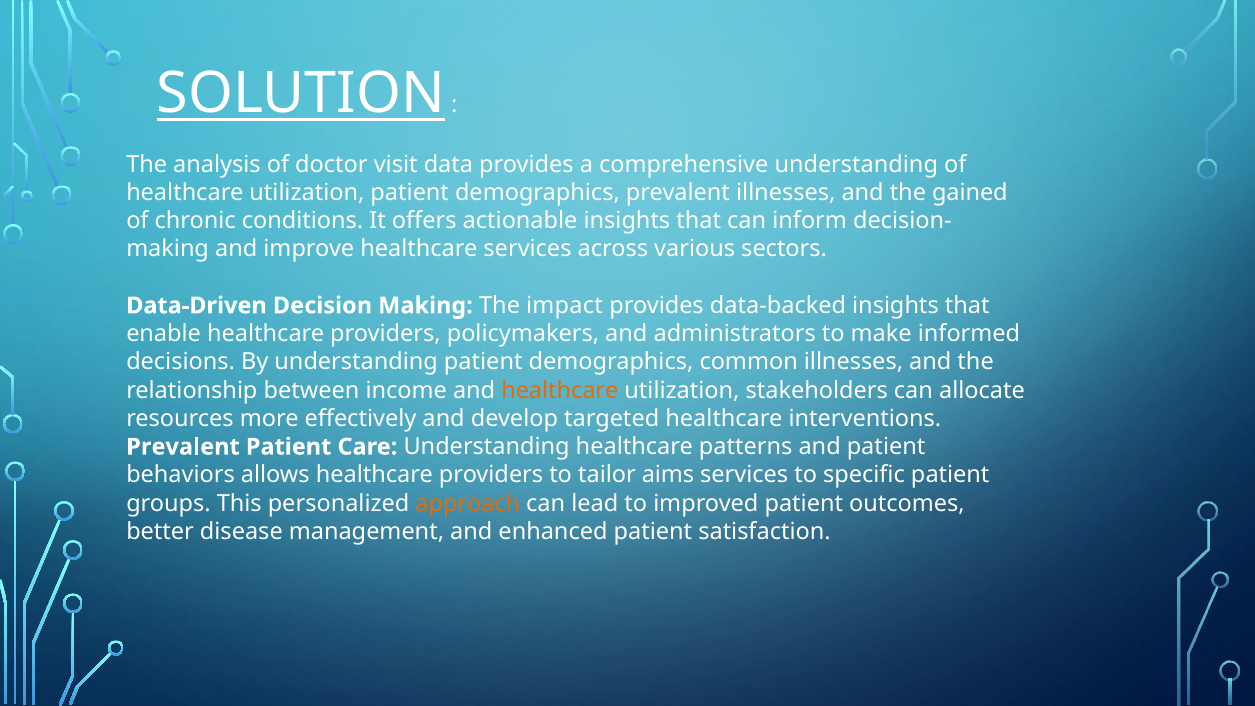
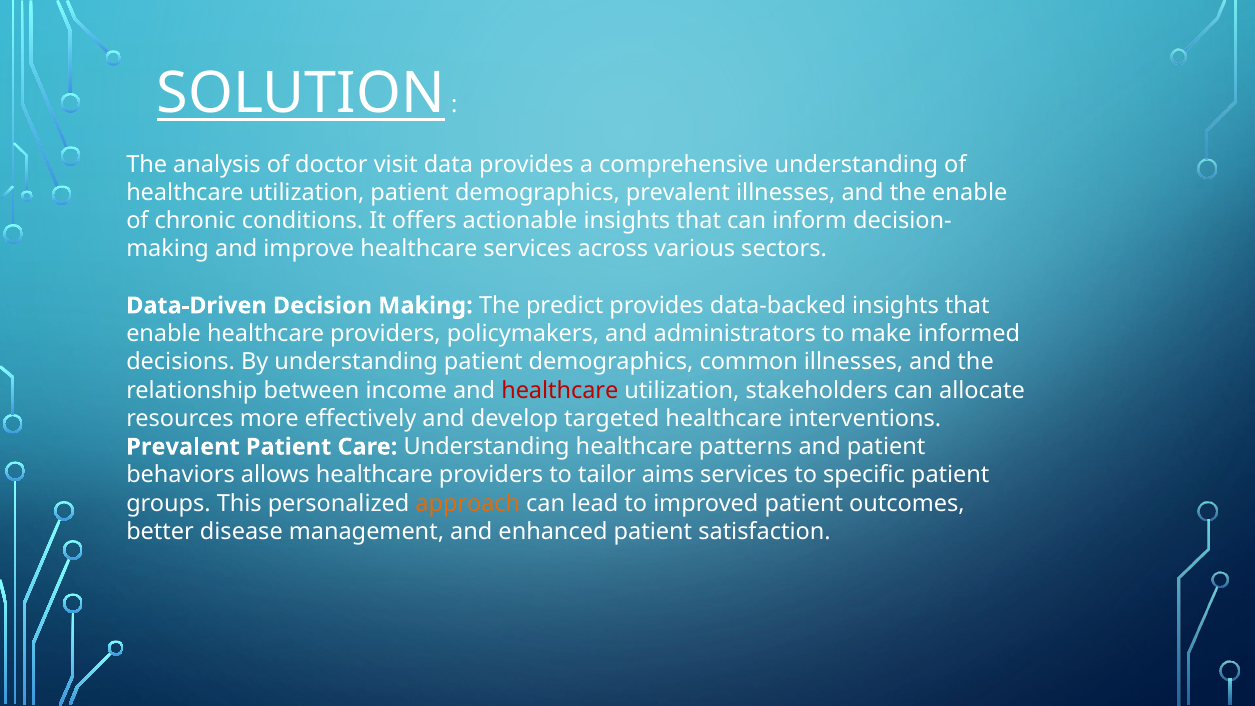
the gained: gained -> enable
impact: impact -> predict
healthcare at (560, 390) colour: orange -> red
